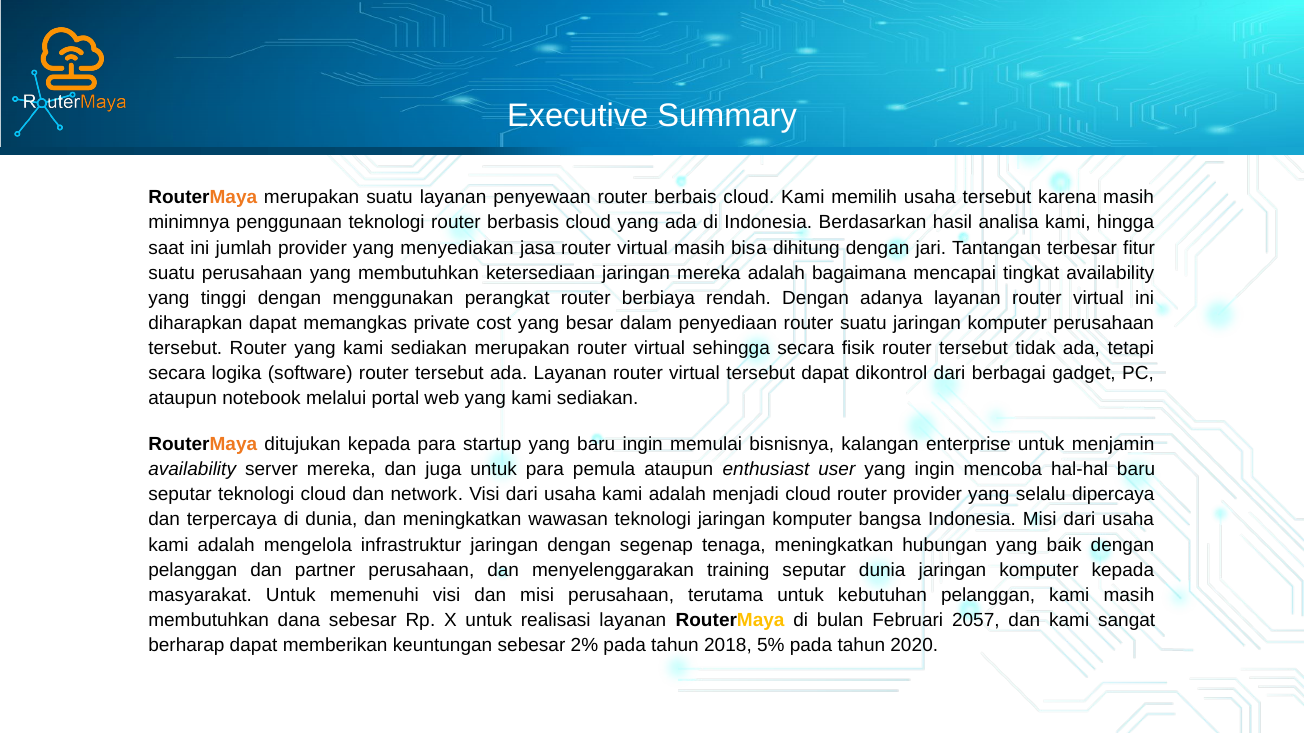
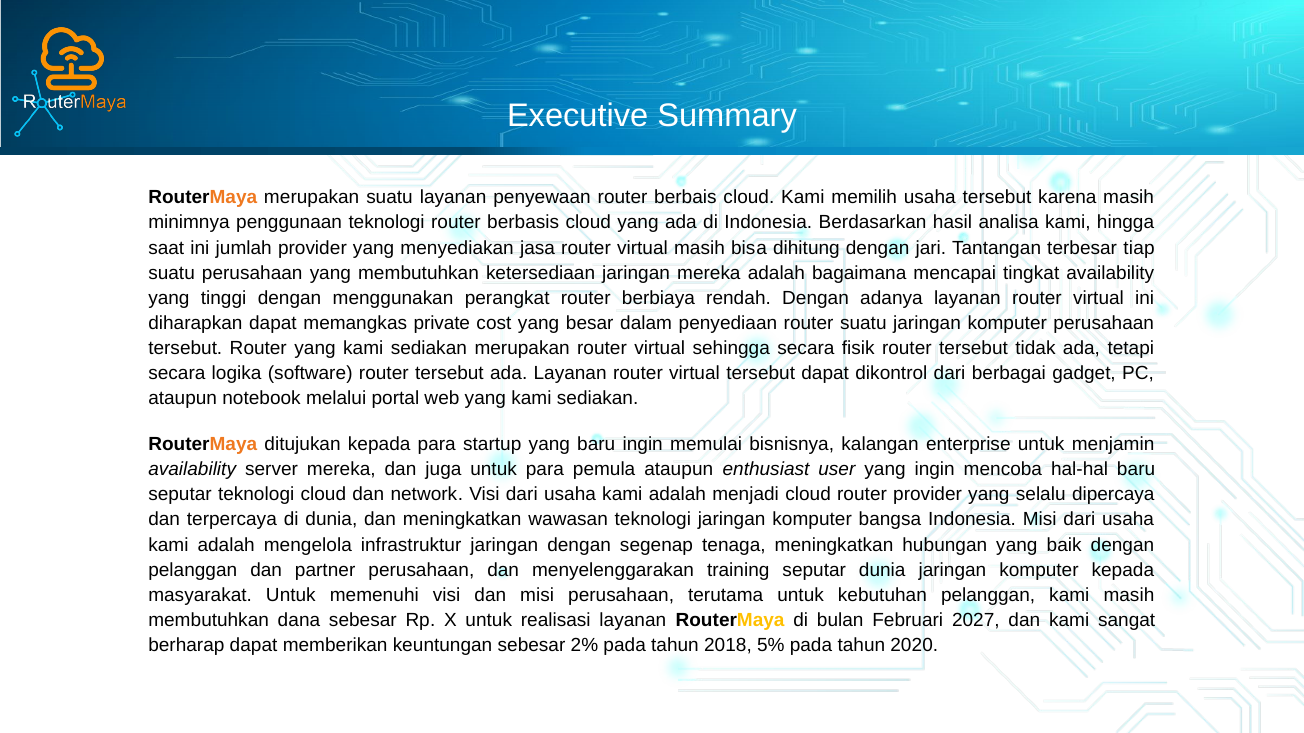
fitur: fitur -> tiap
2057: 2057 -> 2027
